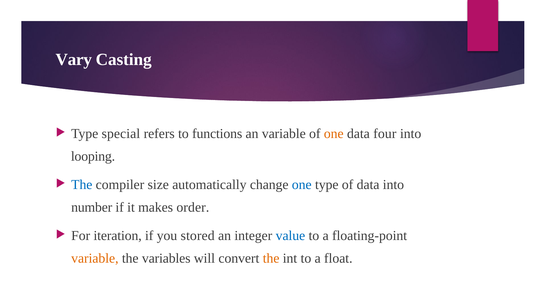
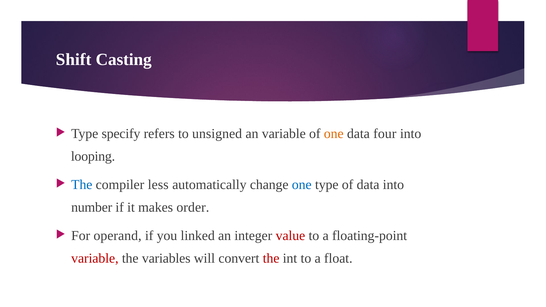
Vary: Vary -> Shift
special: special -> specify
functions: functions -> unsigned
size: size -> less
iteration: iteration -> operand
stored: stored -> linked
value colour: blue -> red
variable at (95, 258) colour: orange -> red
the at (271, 258) colour: orange -> red
